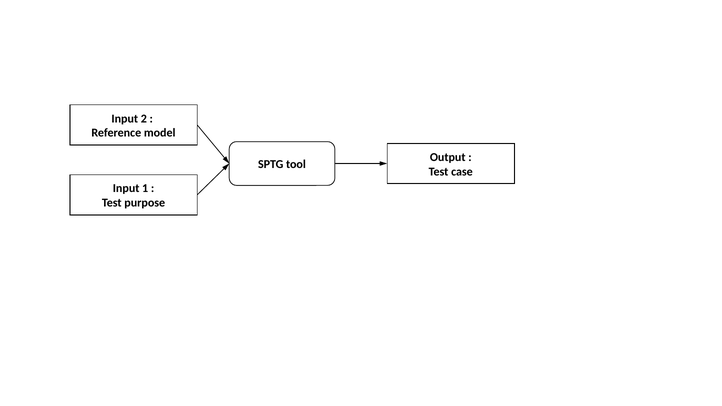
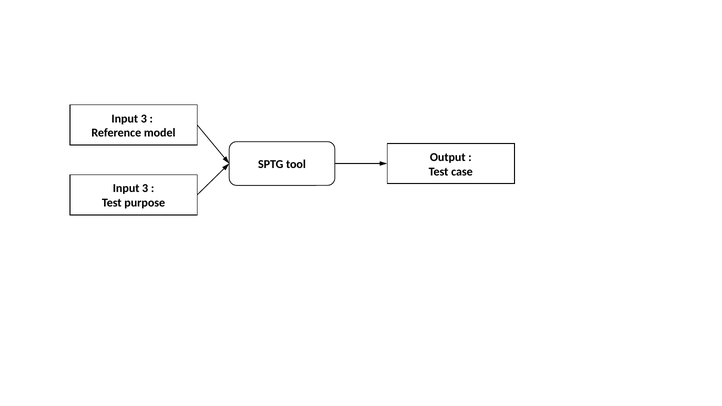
2 at (144, 119): 2 -> 3
1 at (145, 189): 1 -> 3
